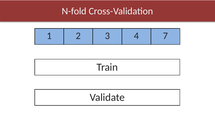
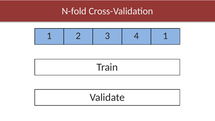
4 7: 7 -> 1
